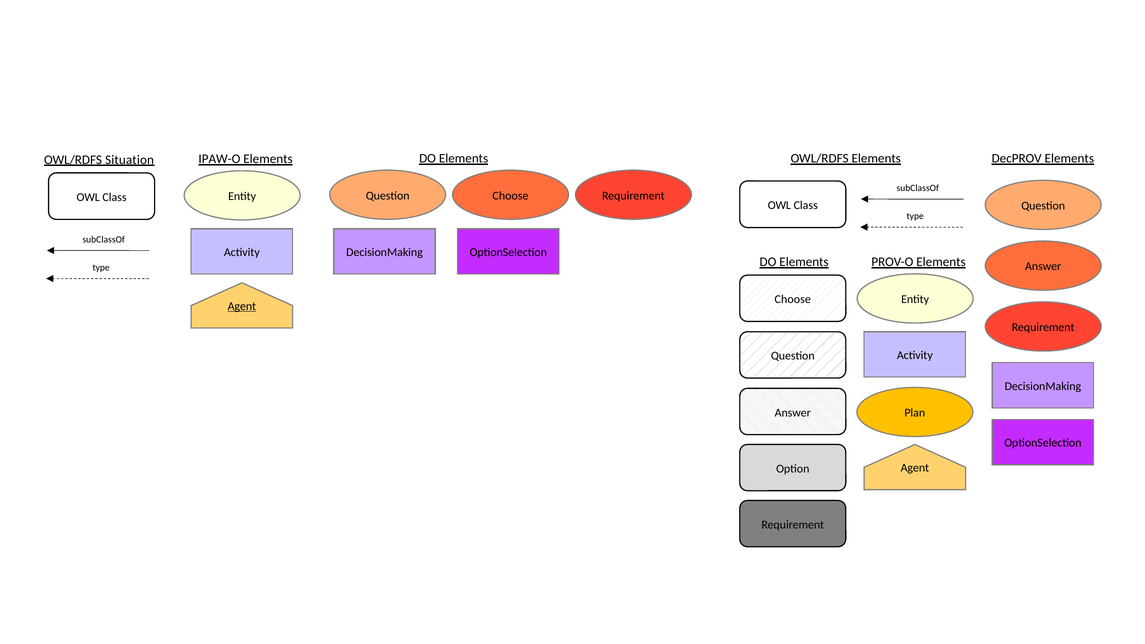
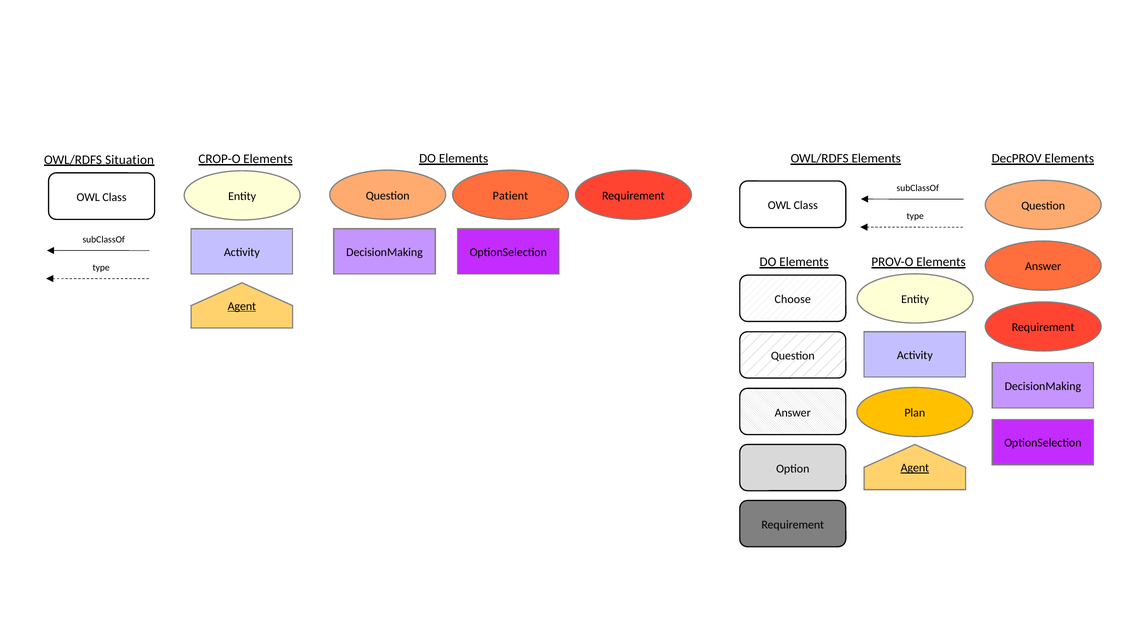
IPAW-O: IPAW-O -> CROP-O
Choose at (511, 196): Choose -> Patient
Agent at (915, 468) underline: none -> present
